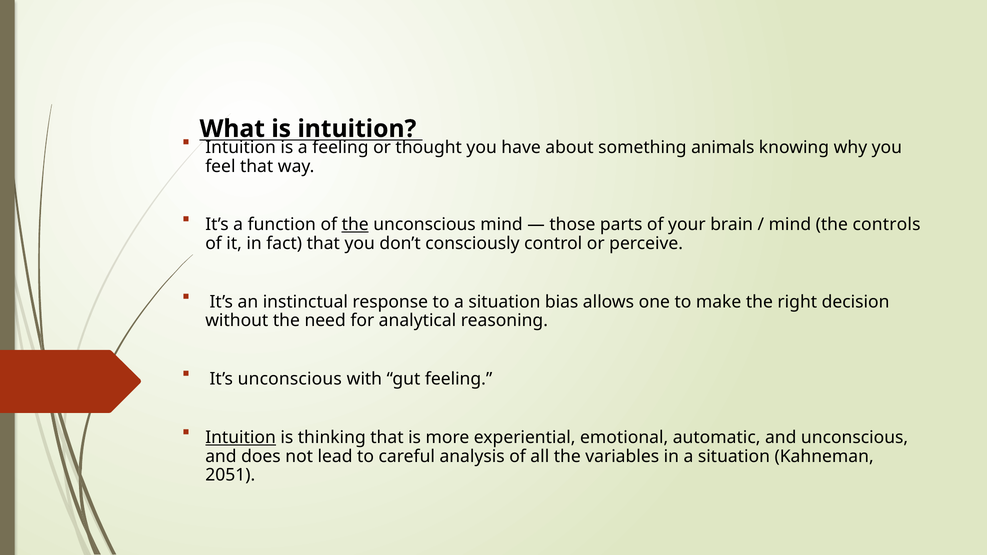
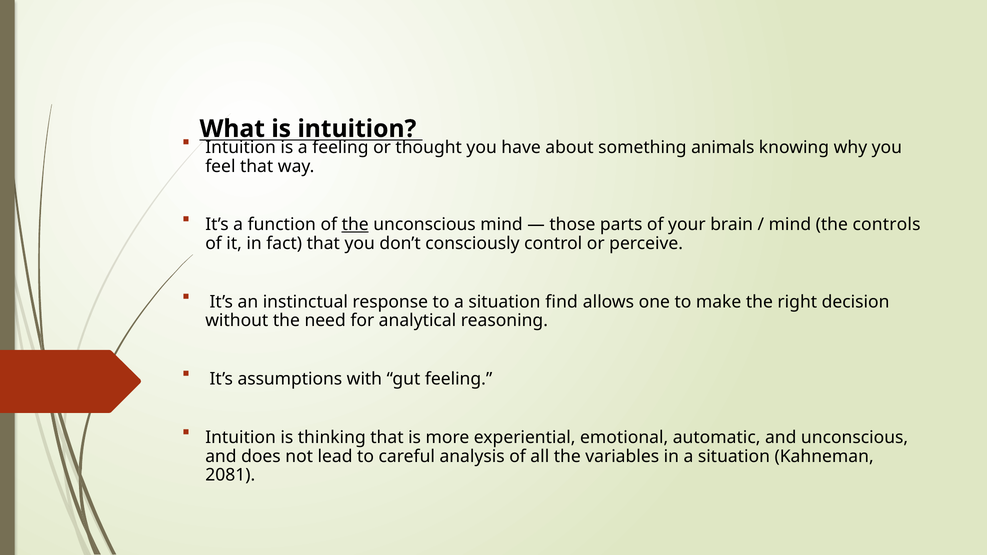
bias: bias -> find
It’s unconscious: unconscious -> assumptions
Intuition at (241, 438) underline: present -> none
2051: 2051 -> 2081
